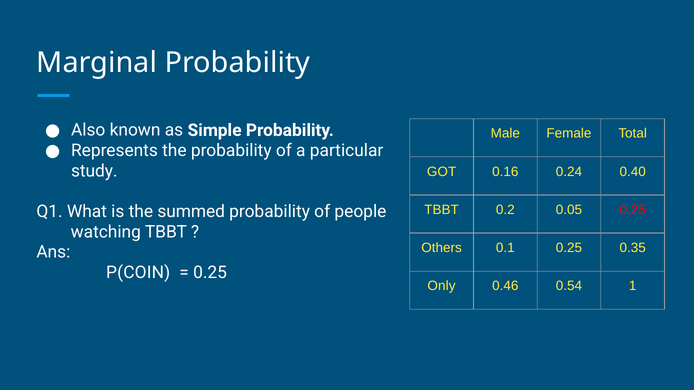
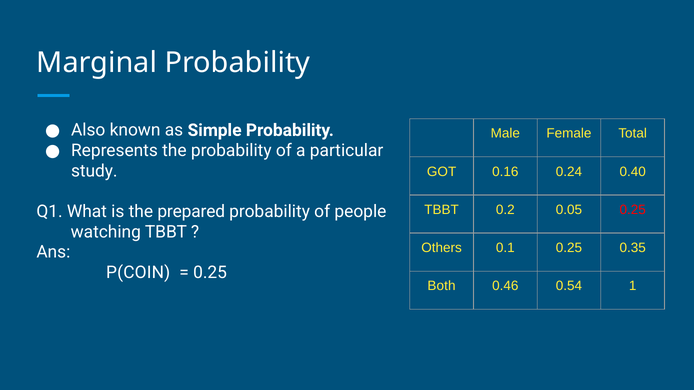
summed: summed -> prepared
Only: Only -> Both
